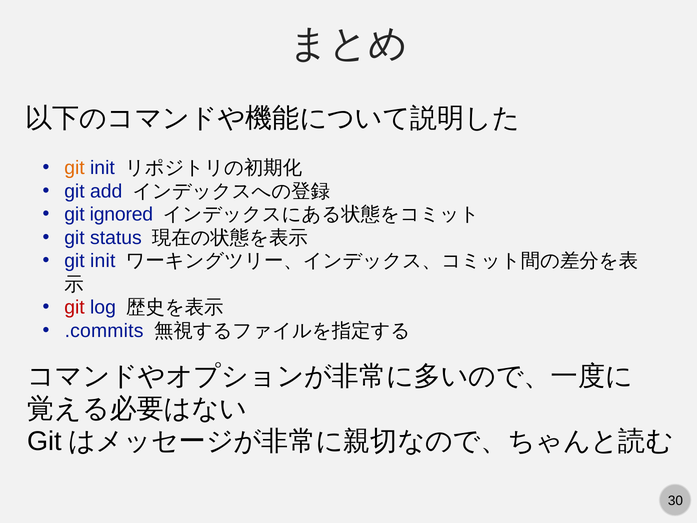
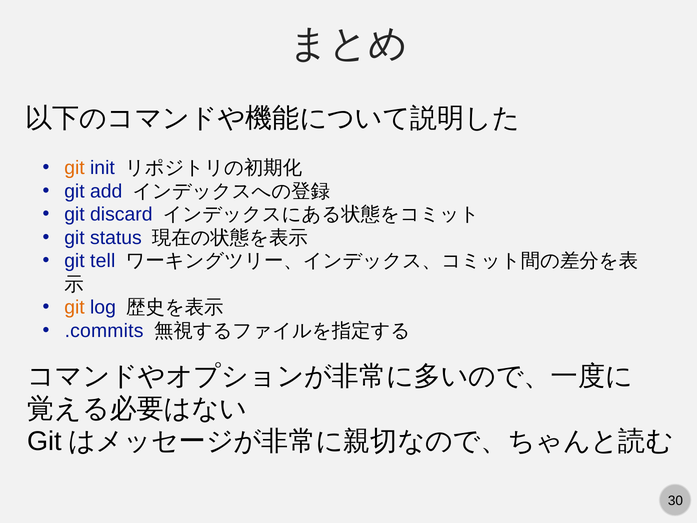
ignored: ignored -> discard
init at (103, 261): init -> tell
git at (74, 307) colour: red -> orange
